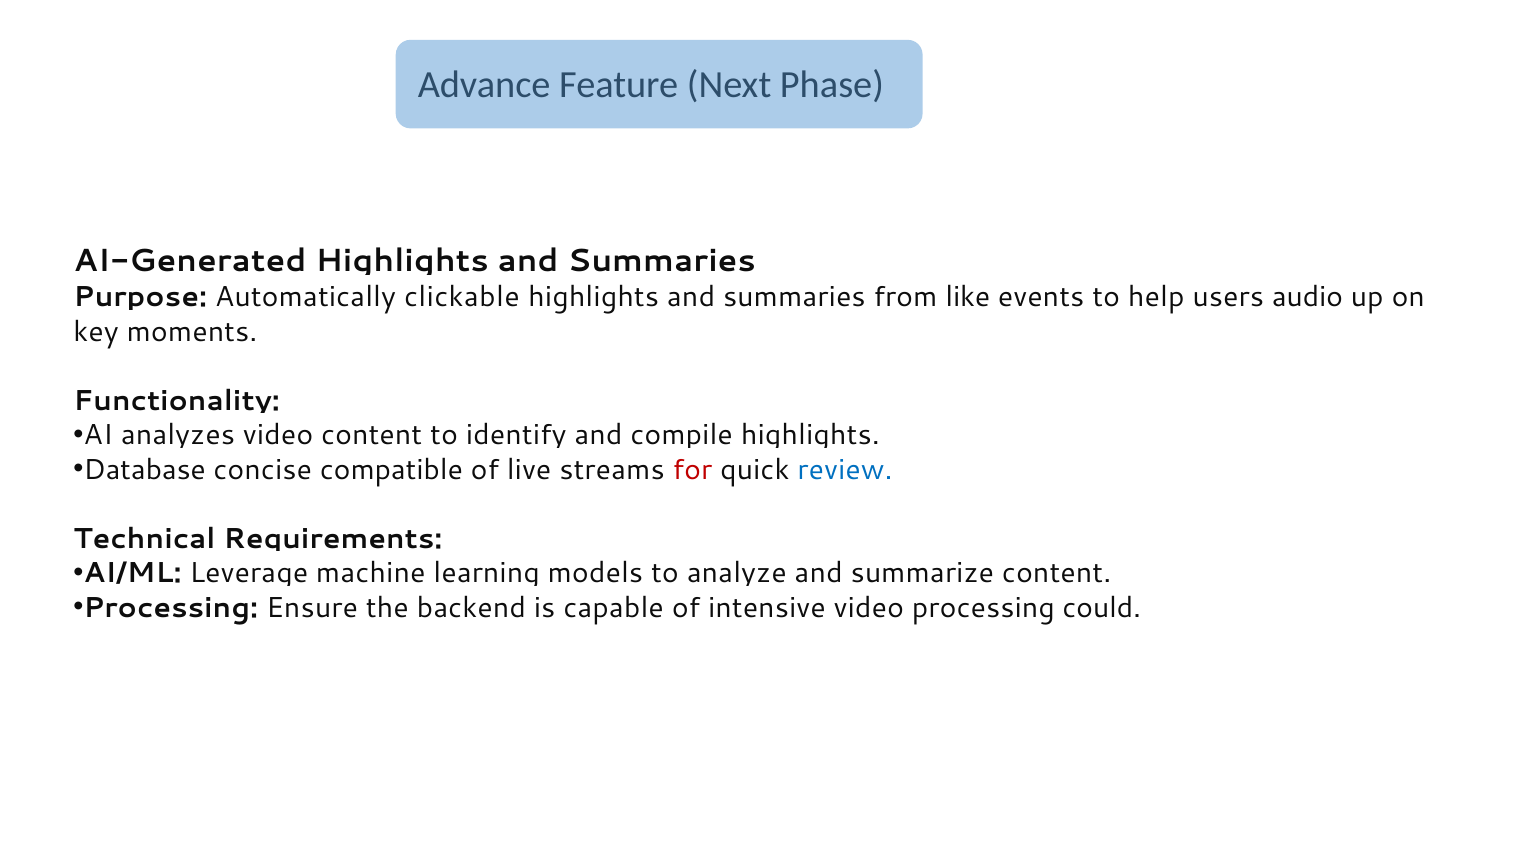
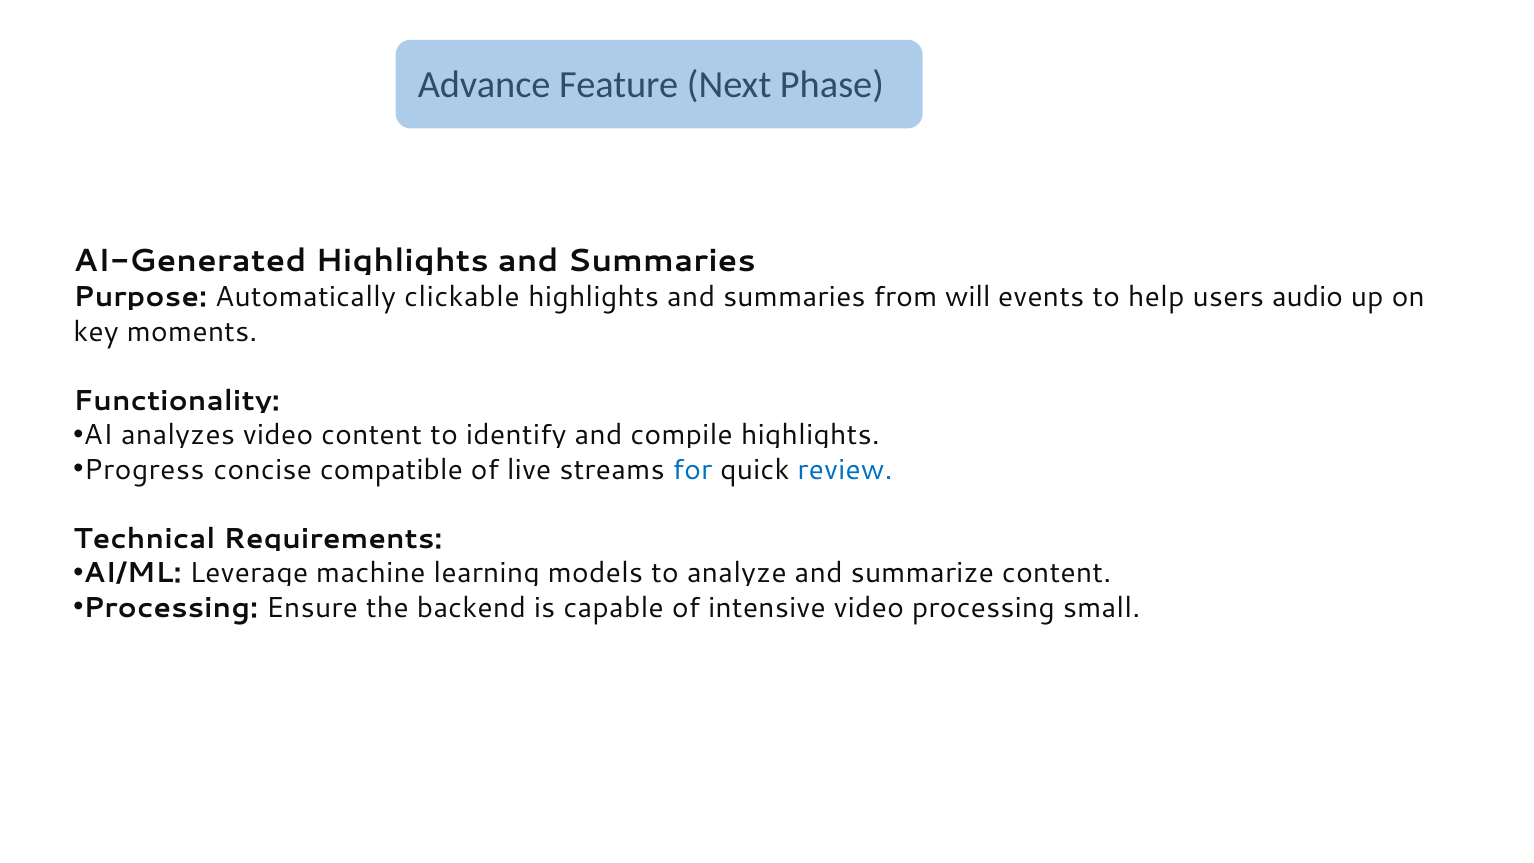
like: like -> will
Database: Database -> Progress
for colour: red -> blue
could: could -> small
